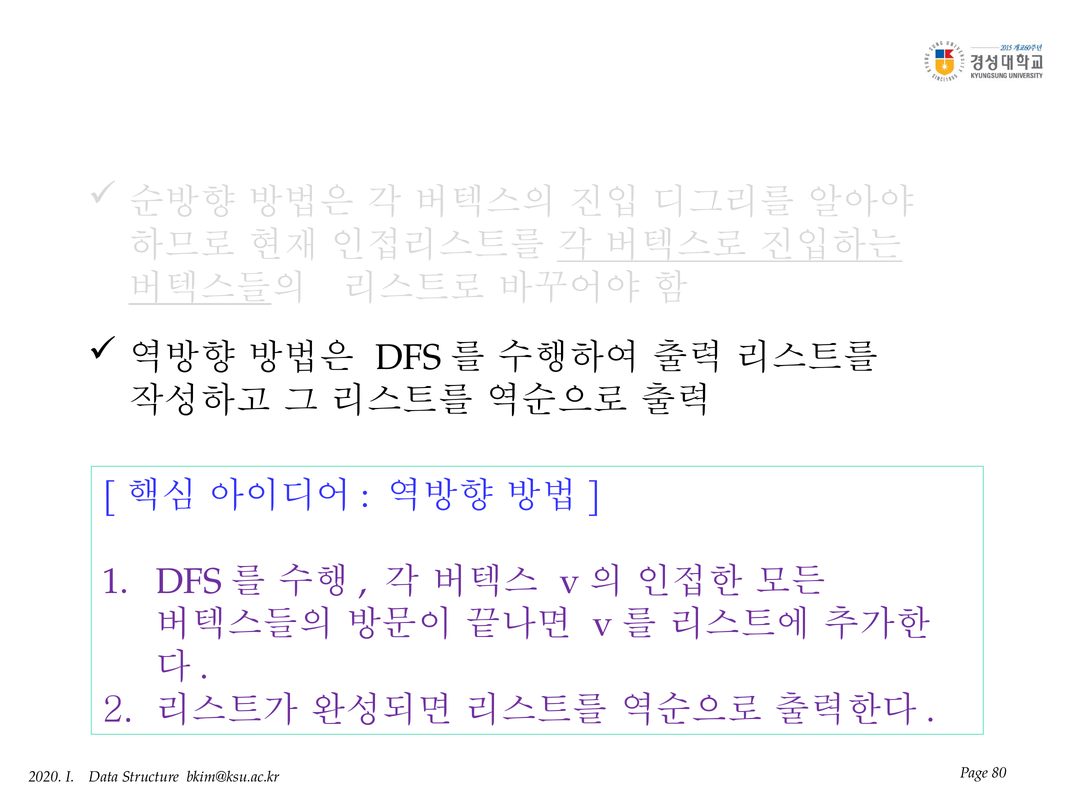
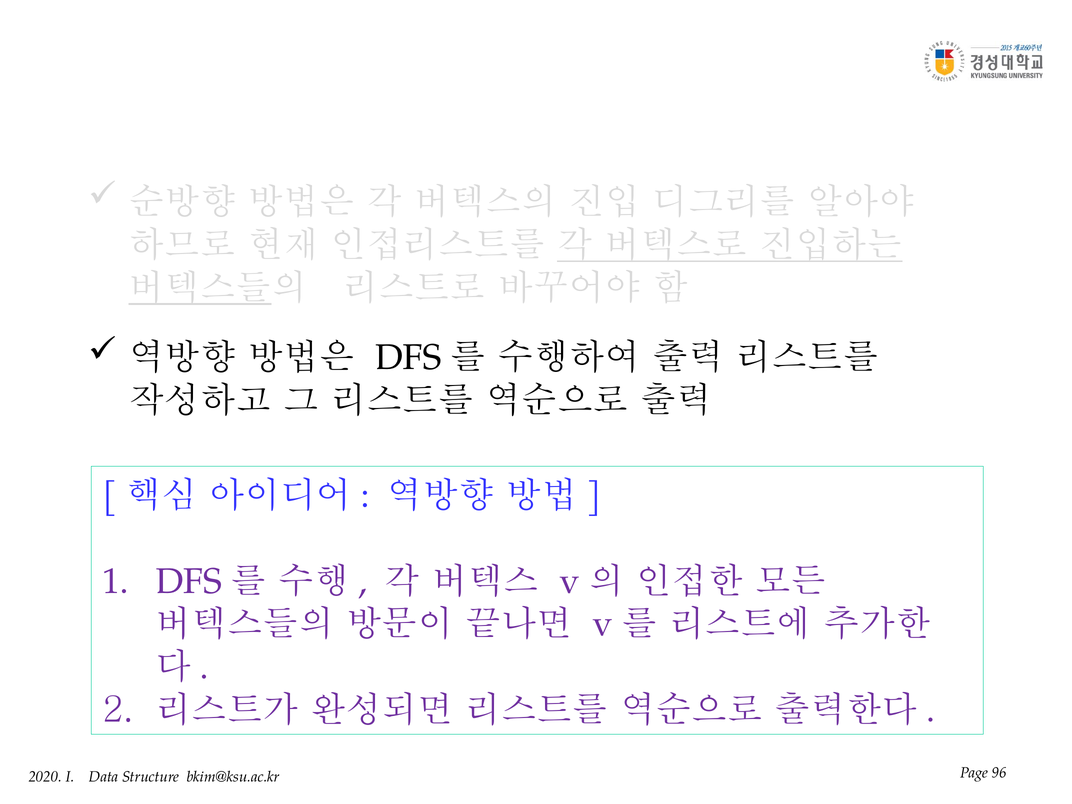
80: 80 -> 96
